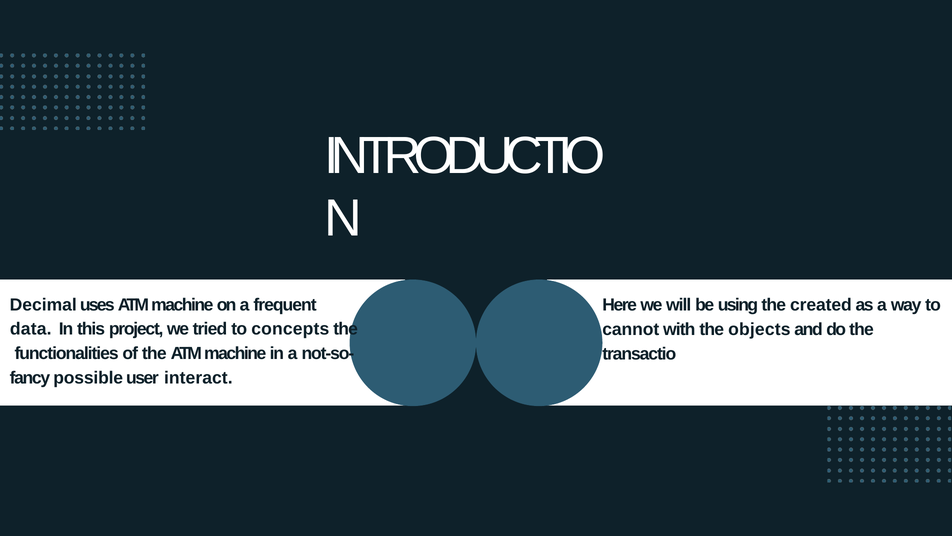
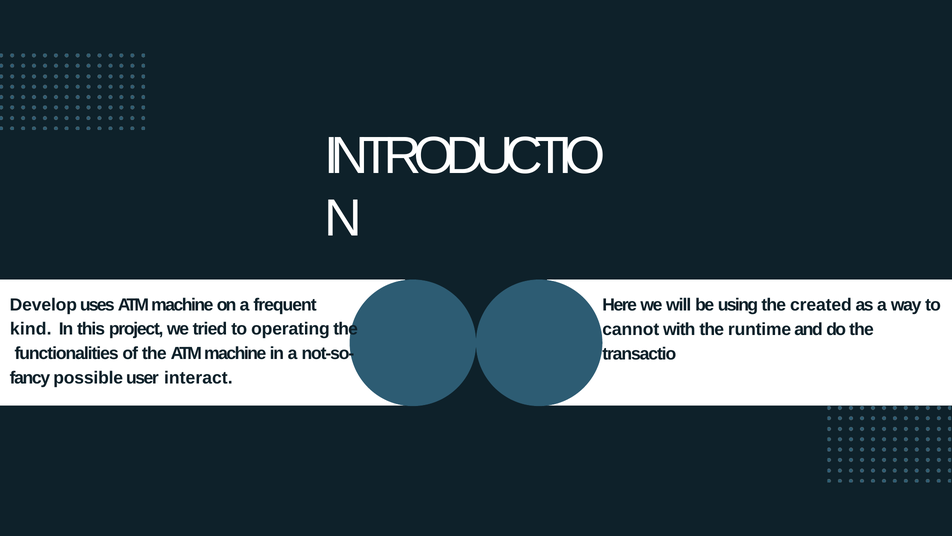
Decimal: Decimal -> Develop
data: data -> kind
concepts: concepts -> operating
objects: objects -> runtime
